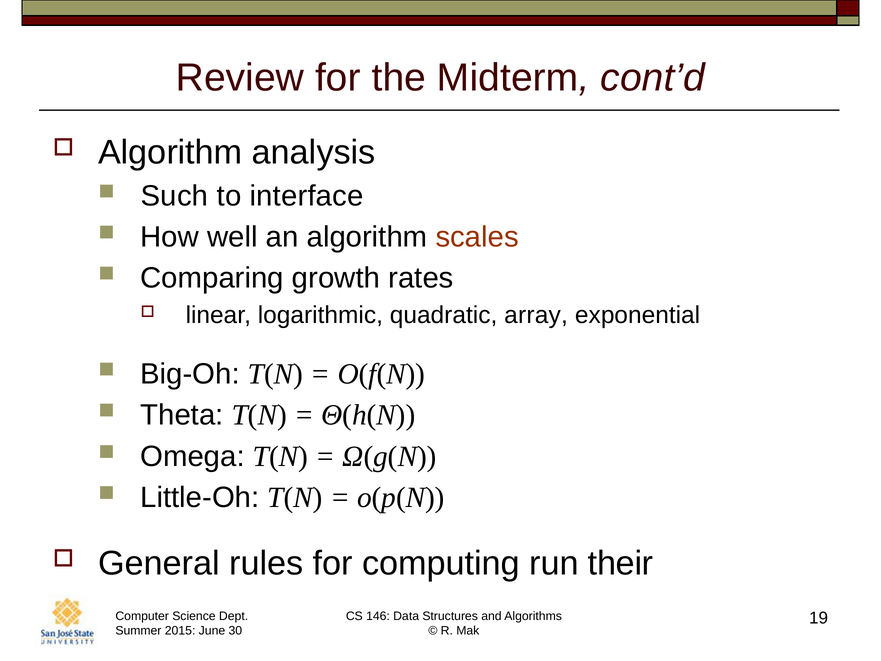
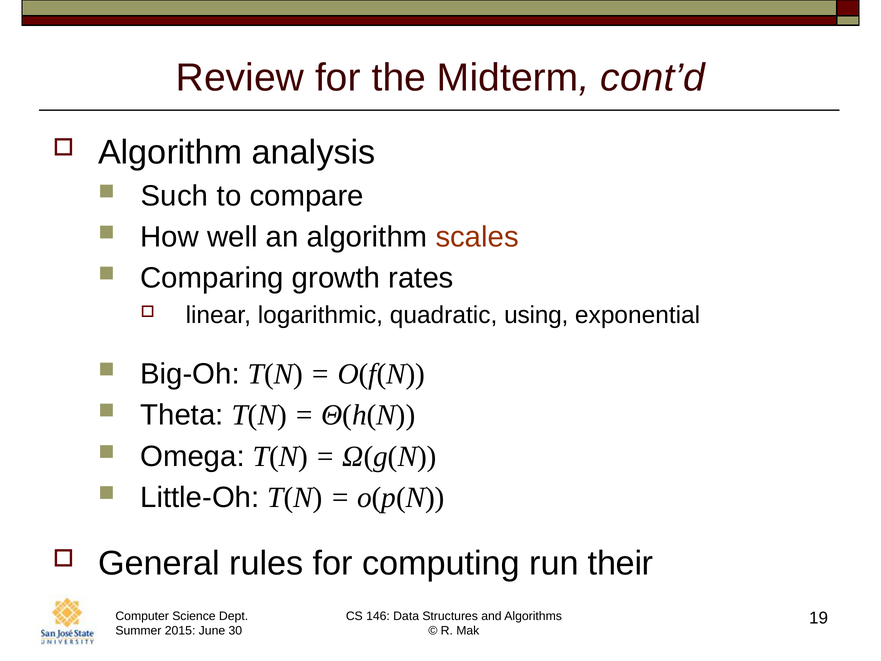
interface: interface -> compare
array: array -> using
